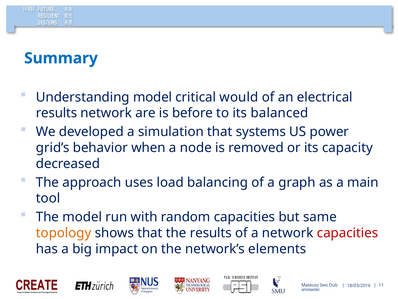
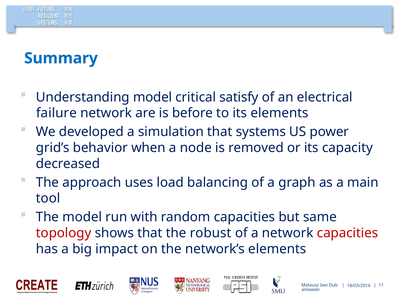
would: would -> satisfy
results at (57, 113): results -> failure
its balanced: balanced -> elements
topology colour: orange -> red
the results: results -> robust
